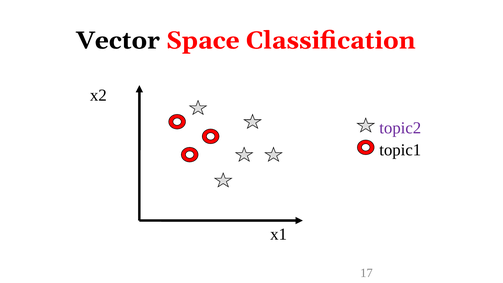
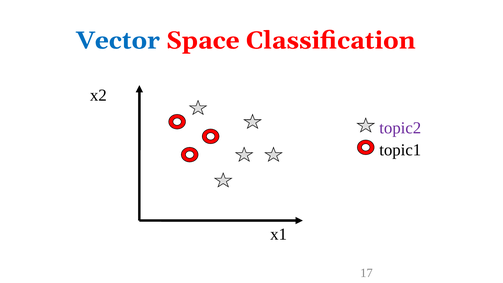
Vector colour: black -> blue
